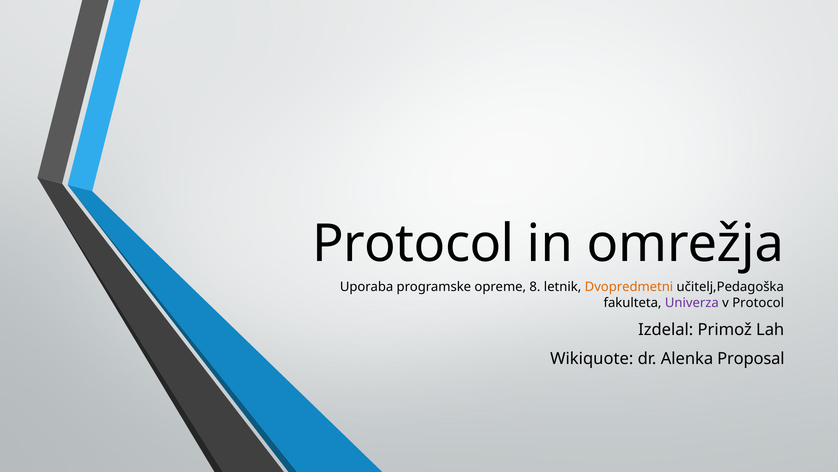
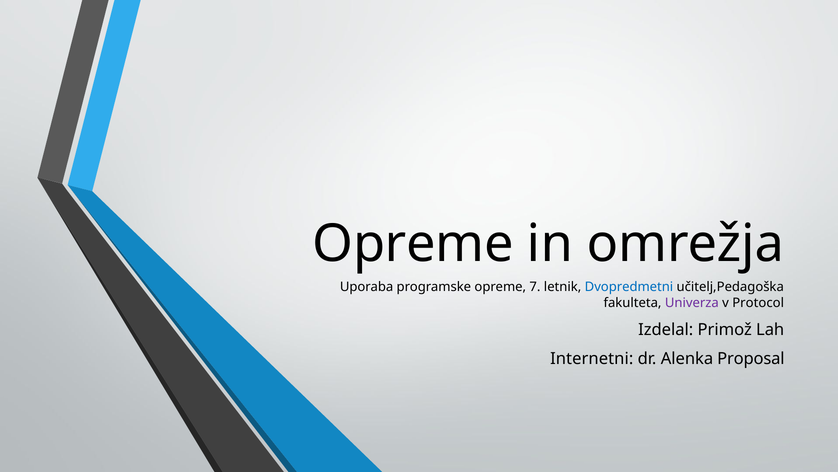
Protocol at (413, 244): Protocol -> Opreme
8: 8 -> 7
Dvopredmetni colour: orange -> blue
Wikiquote: Wikiquote -> Internetni
